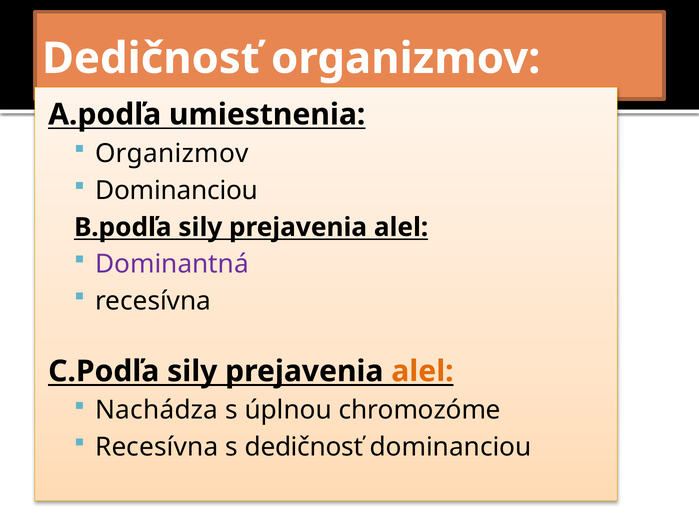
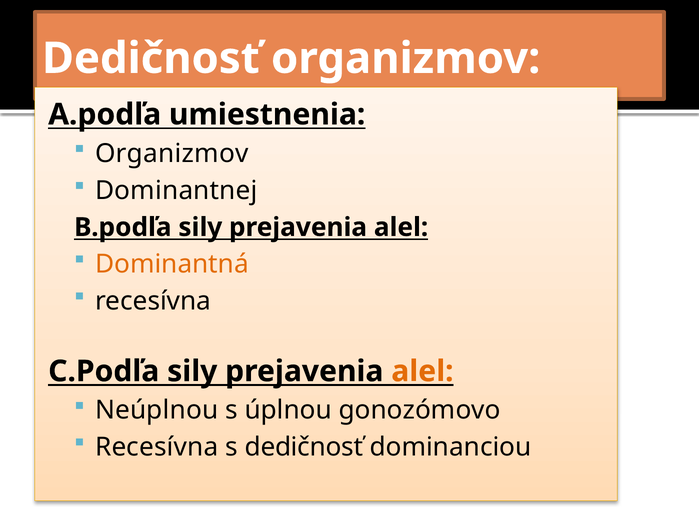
Dominanciou at (177, 190): Dominanciou -> Dominantnej
Dominantná colour: purple -> orange
Nachádza: Nachádza -> Neúplnou
chromozóme: chromozóme -> gonozómovo
